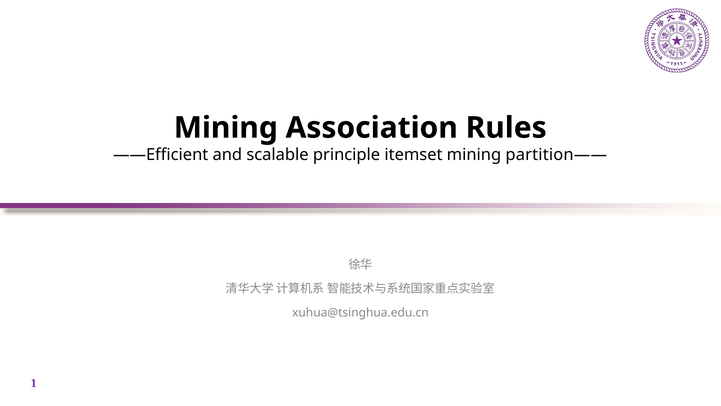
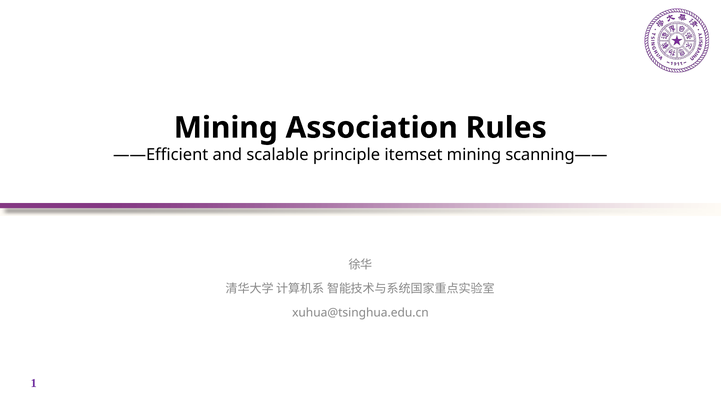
partition——: partition—— -> scanning——
